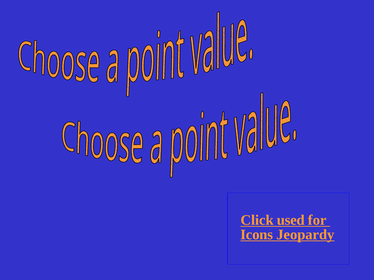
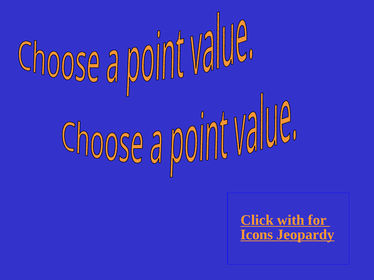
used: used -> with
